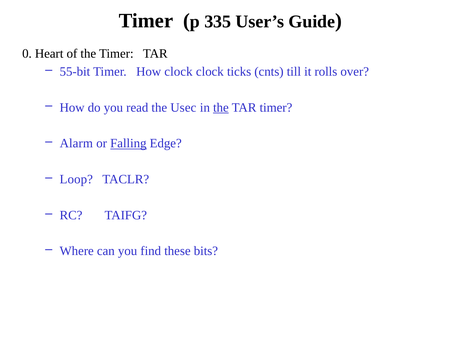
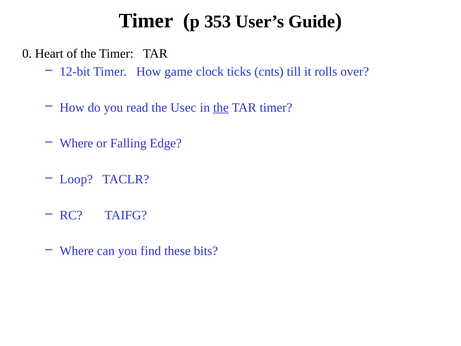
335: 335 -> 353
55-bit: 55-bit -> 12-bit
How clock: clock -> game
Alarm at (76, 143): Alarm -> Where
Falling underline: present -> none
